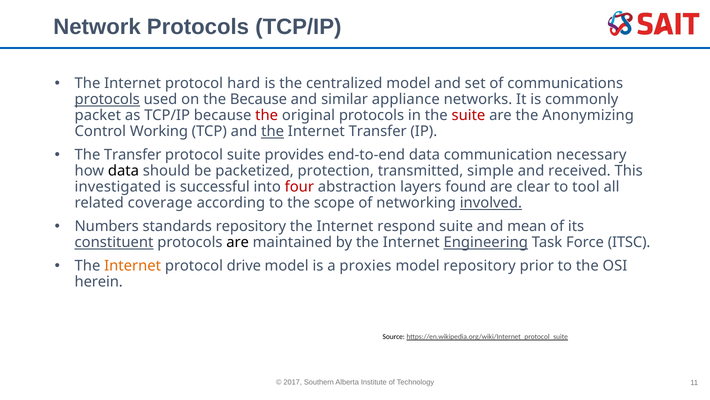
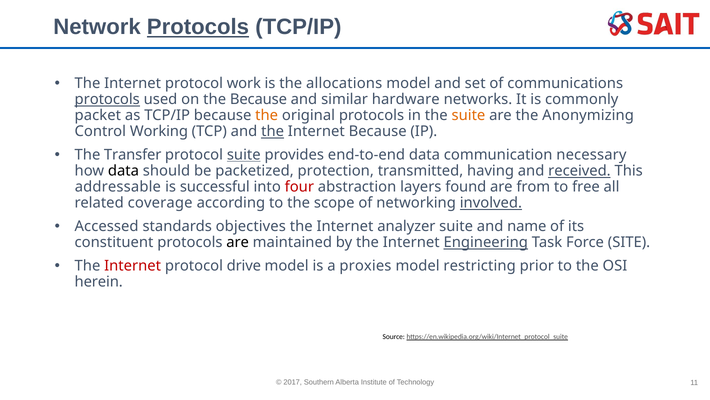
Protocols at (198, 27) underline: none -> present
hard: hard -> work
centralized: centralized -> allocations
appliance: appliance -> hardware
the at (267, 115) colour: red -> orange
suite at (468, 115) colour: red -> orange
Internet Transfer: Transfer -> Because
suite at (244, 155) underline: none -> present
simple: simple -> having
received underline: none -> present
investigated: investigated -> addressable
clear: clear -> from
tool: tool -> free
Numbers: Numbers -> Accessed
standards repository: repository -> objectives
respond: respond -> analyzer
mean: mean -> name
constituent underline: present -> none
ITSC: ITSC -> SITE
Internet at (133, 265) colour: orange -> red
model repository: repository -> restricting
